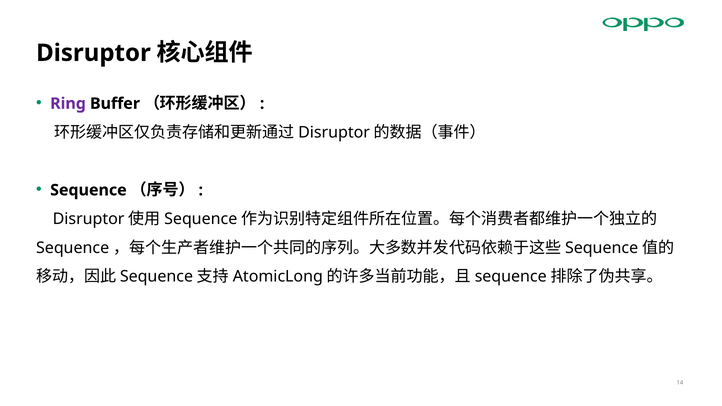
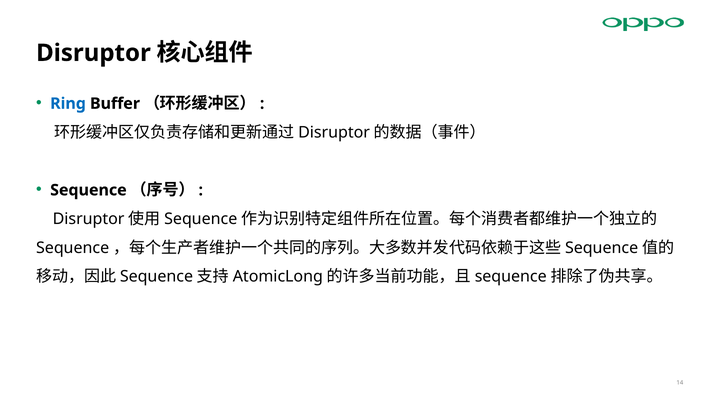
Ring colour: purple -> blue
